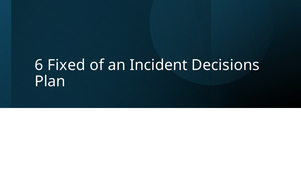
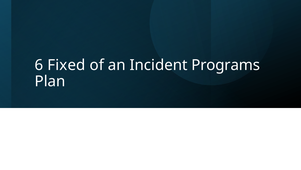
Decisions: Decisions -> Programs
